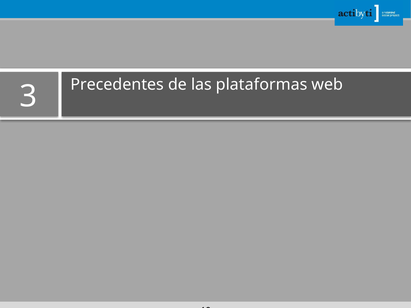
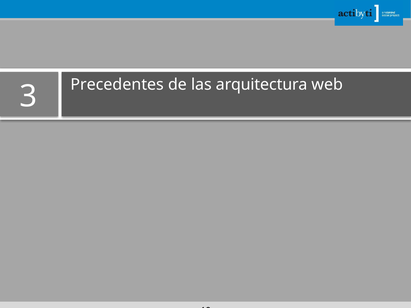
plataformas: plataformas -> arquitectura
